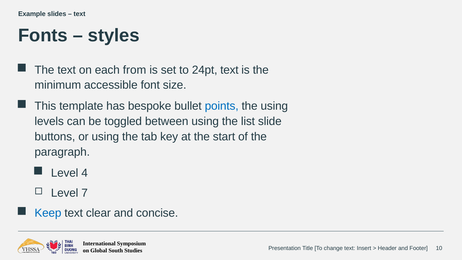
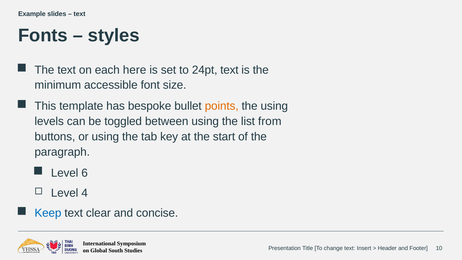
from: from -> here
points colour: blue -> orange
slide: slide -> from
4: 4 -> 6
7: 7 -> 4
